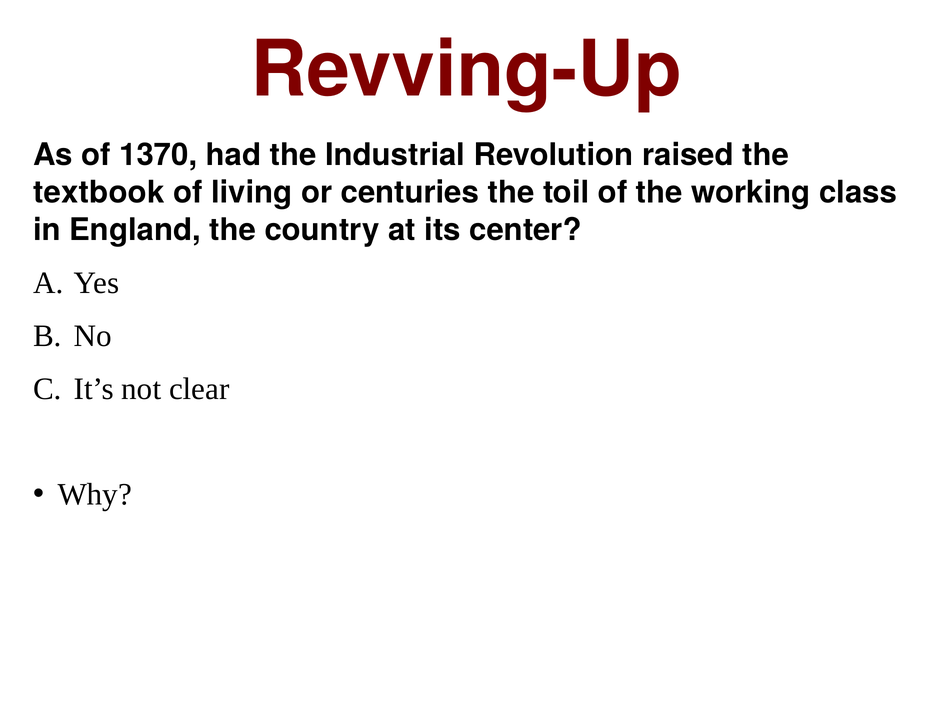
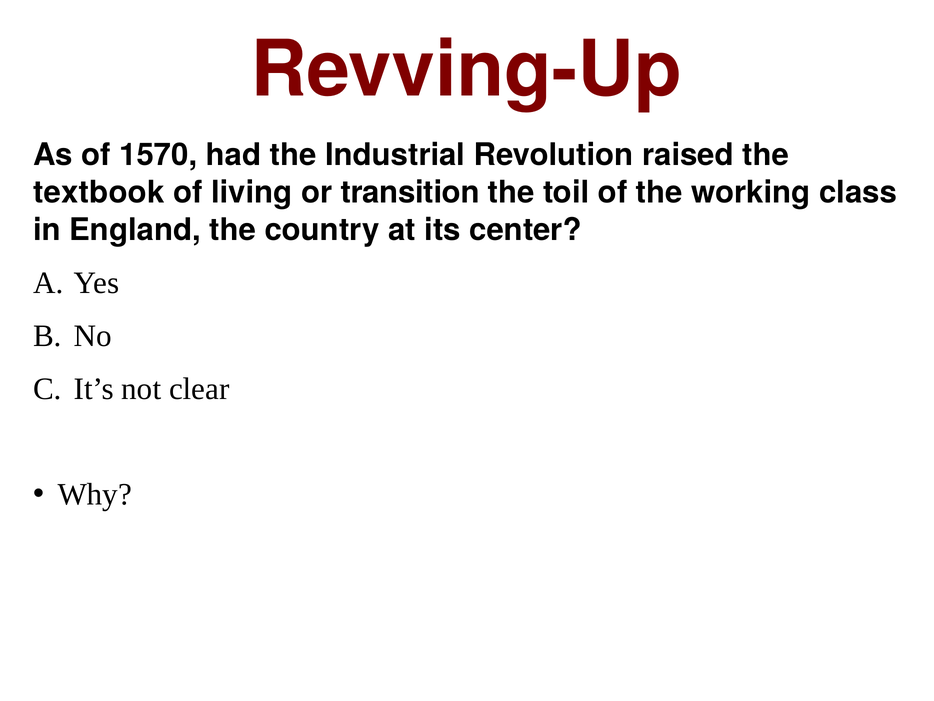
1370: 1370 -> 1570
centuries: centuries -> transition
